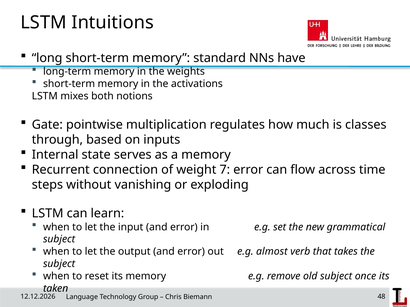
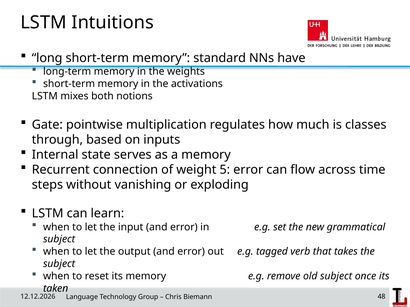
7: 7 -> 5
almost: almost -> tagged
